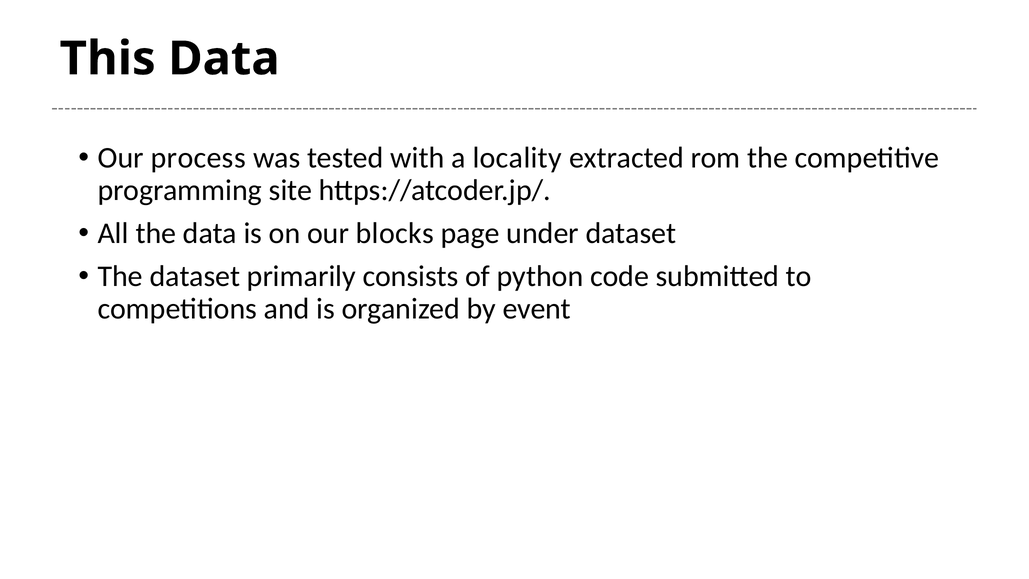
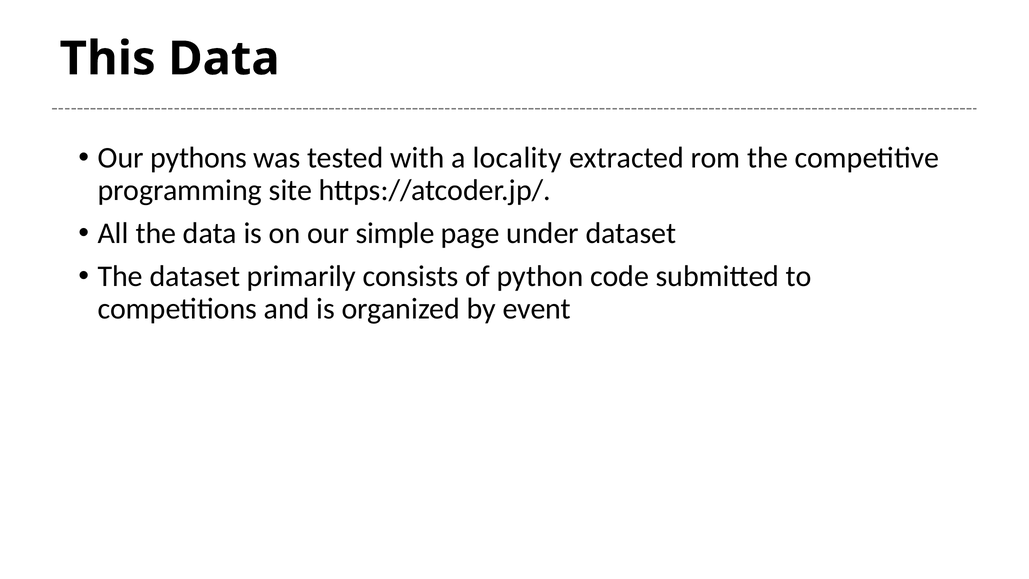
process: process -> pythons
blocks: blocks -> simple
